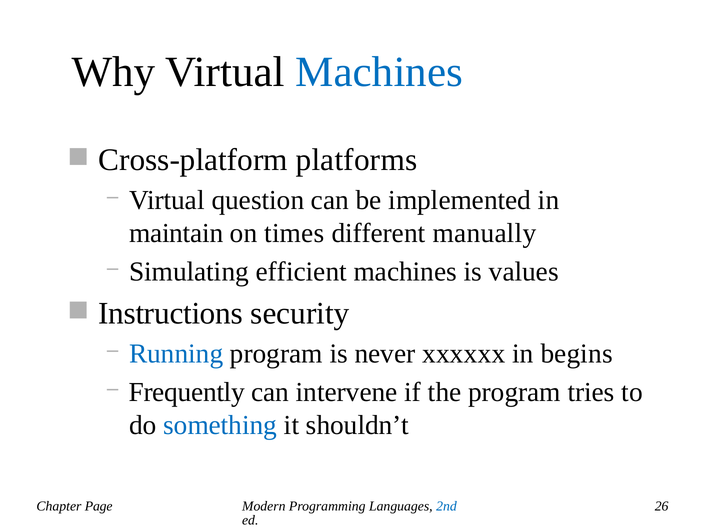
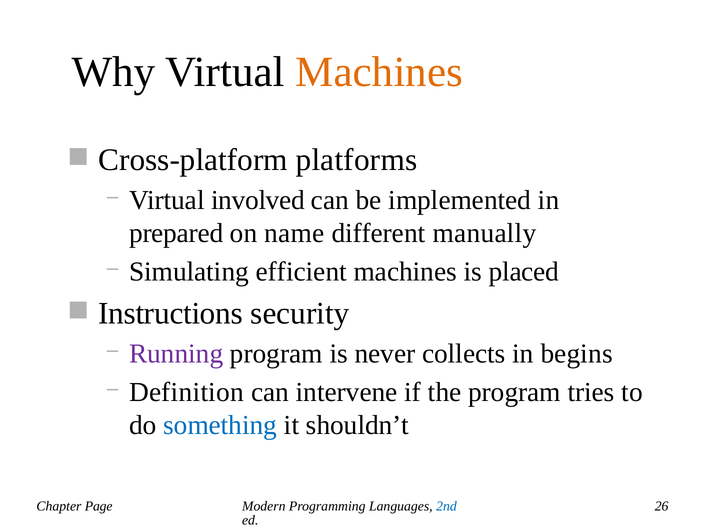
Machines at (379, 72) colour: blue -> orange
question: question -> involved
maintain: maintain -> prepared
times: times -> name
values: values -> placed
Running colour: blue -> purple
xxxxxx: xxxxxx -> collects
Frequently: Frequently -> Definition
